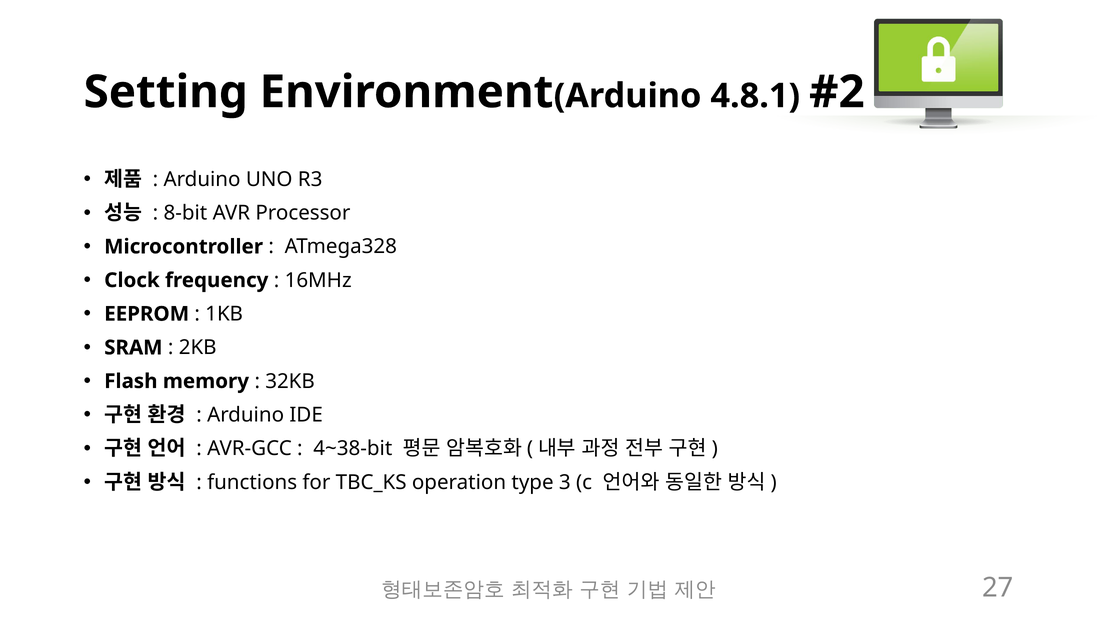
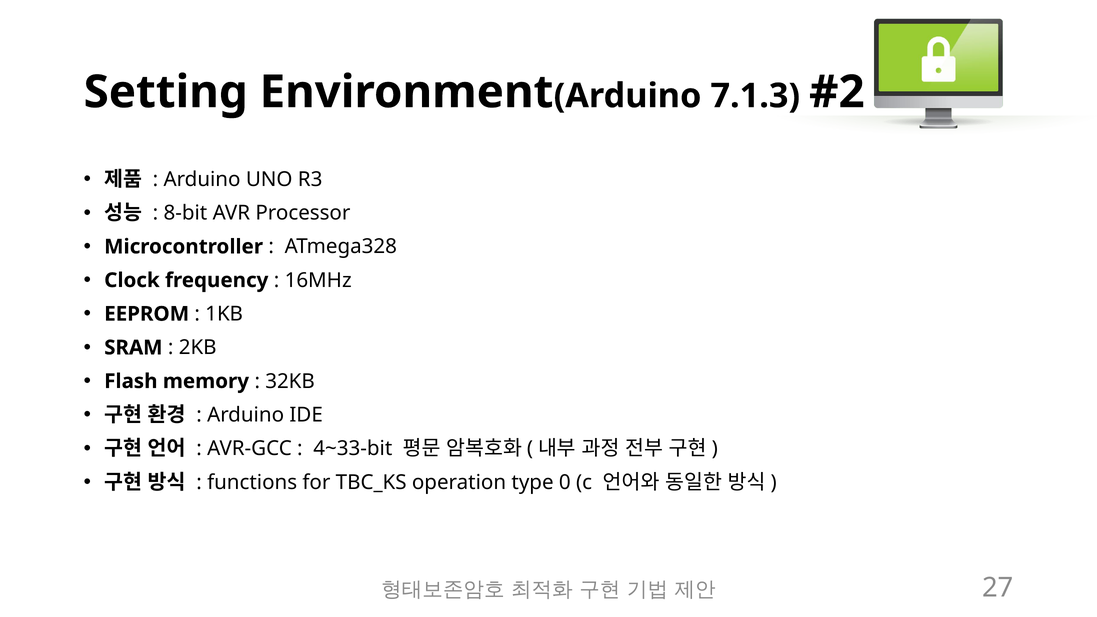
4.8.1: 4.8.1 -> 7.1.3
4~38-bit: 4~38-bit -> 4~33-bit
3: 3 -> 0
